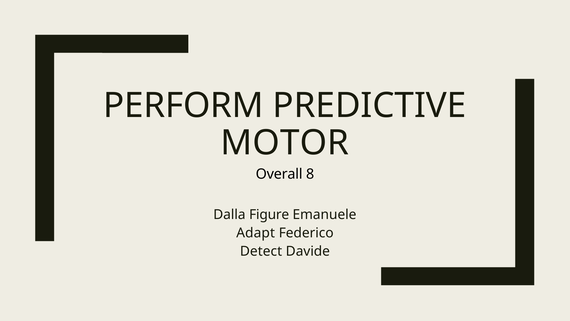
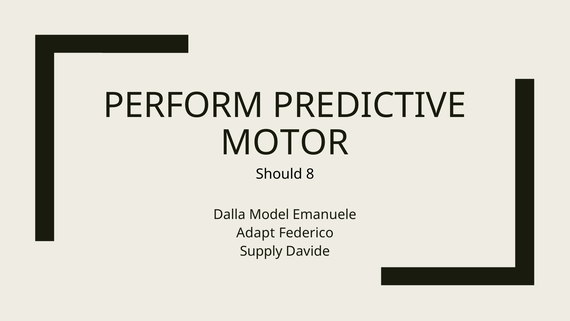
Overall: Overall -> Should
Figure: Figure -> Model
Detect: Detect -> Supply
